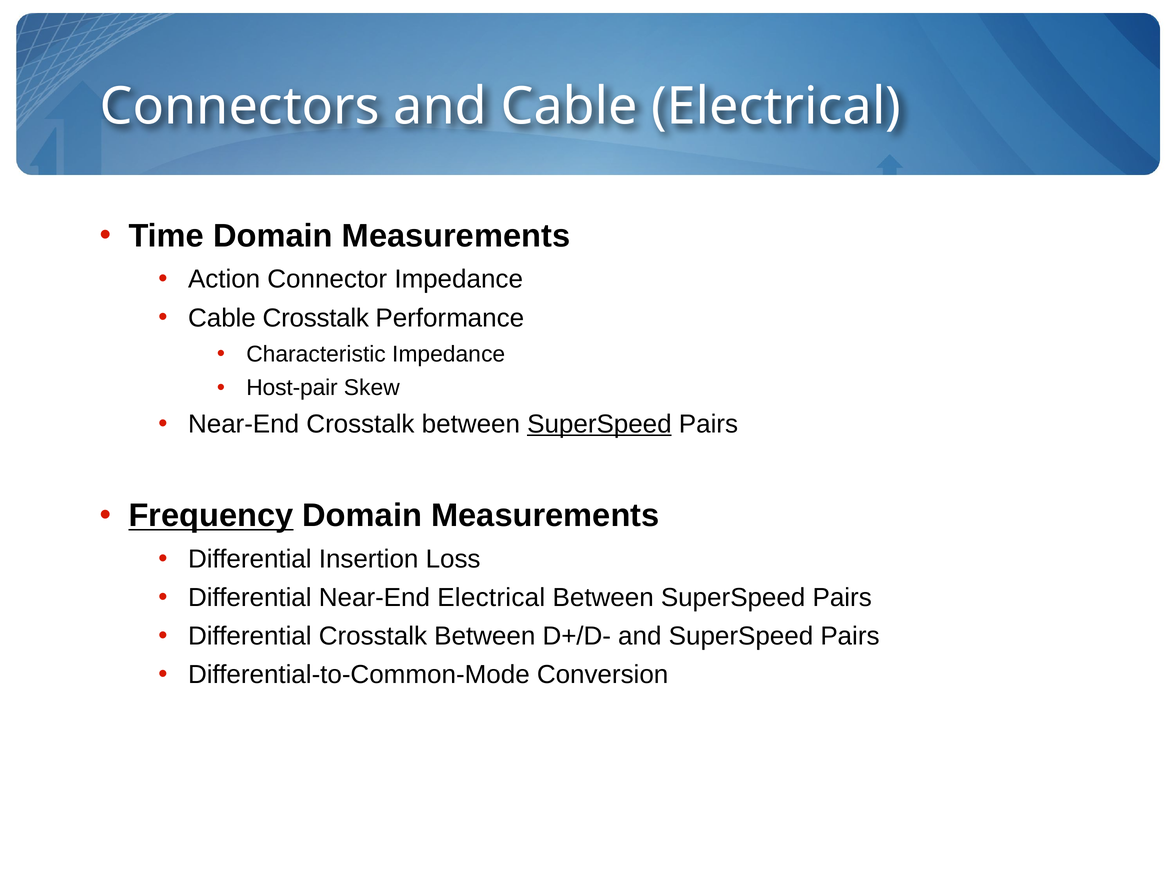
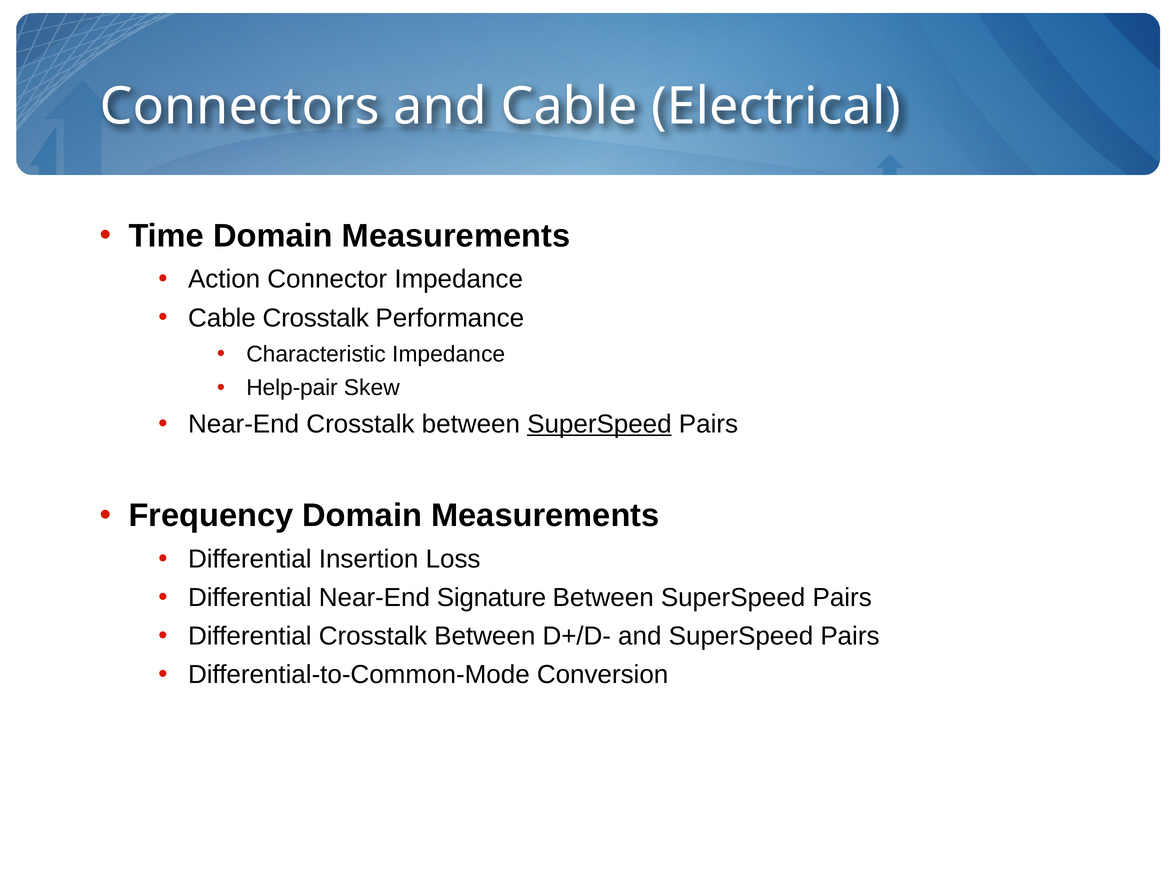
Host-pair: Host-pair -> Help-pair
Frequency underline: present -> none
Near-End Electrical: Electrical -> Signature
